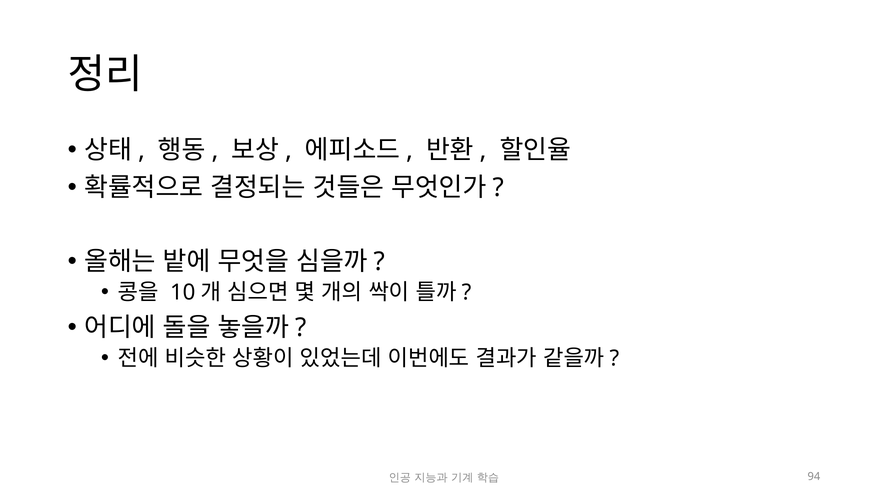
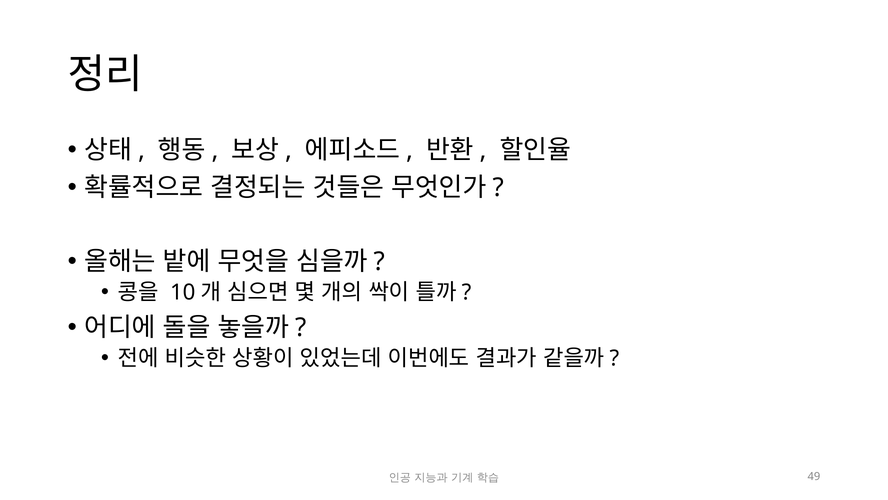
94: 94 -> 49
